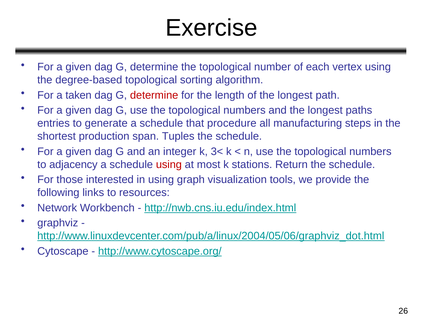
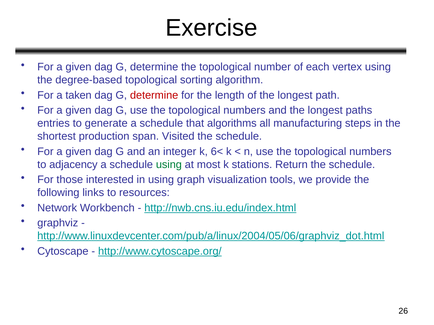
procedure: procedure -> algorithms
Tuples: Tuples -> Visited
3<: 3< -> 6<
using at (169, 165) colour: red -> green
